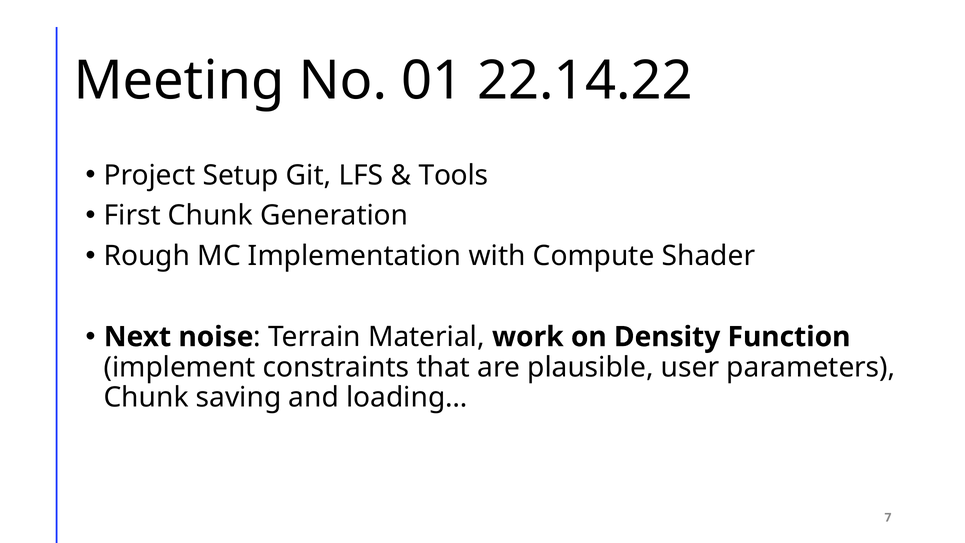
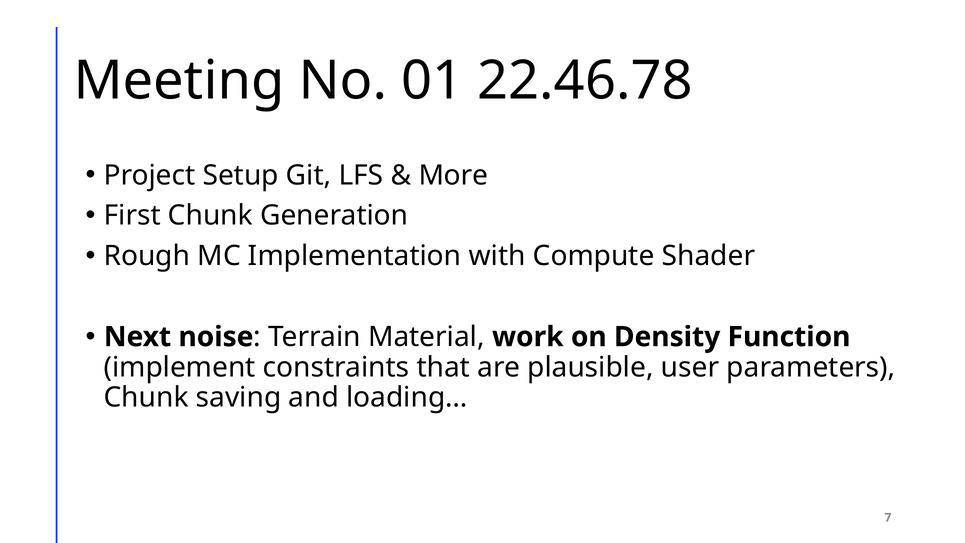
22.14.22: 22.14.22 -> 22.46.78
Tools: Tools -> More
